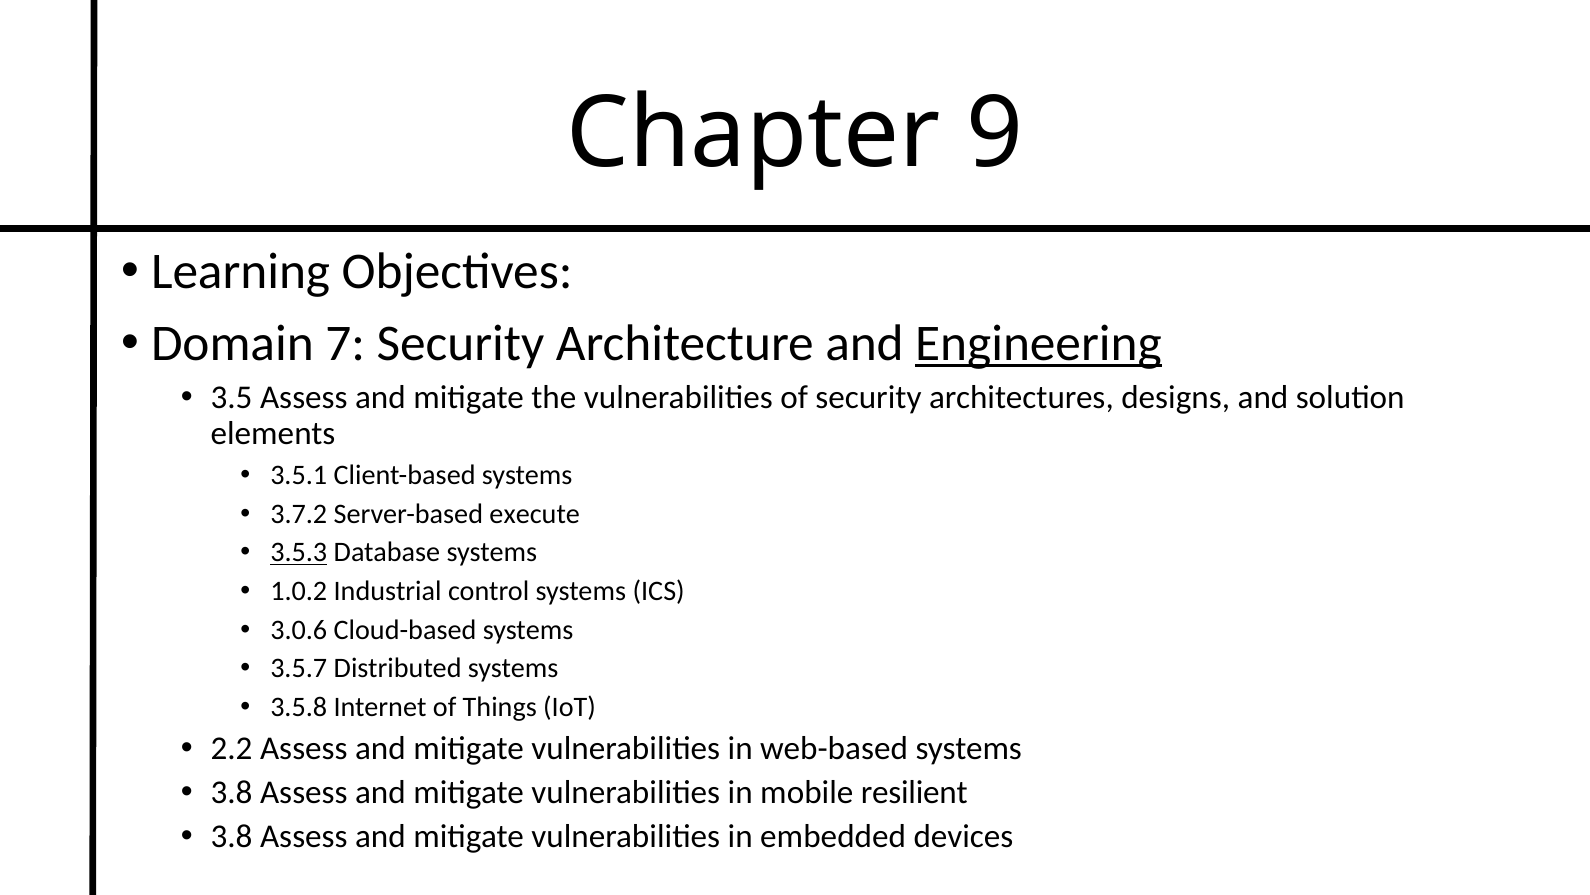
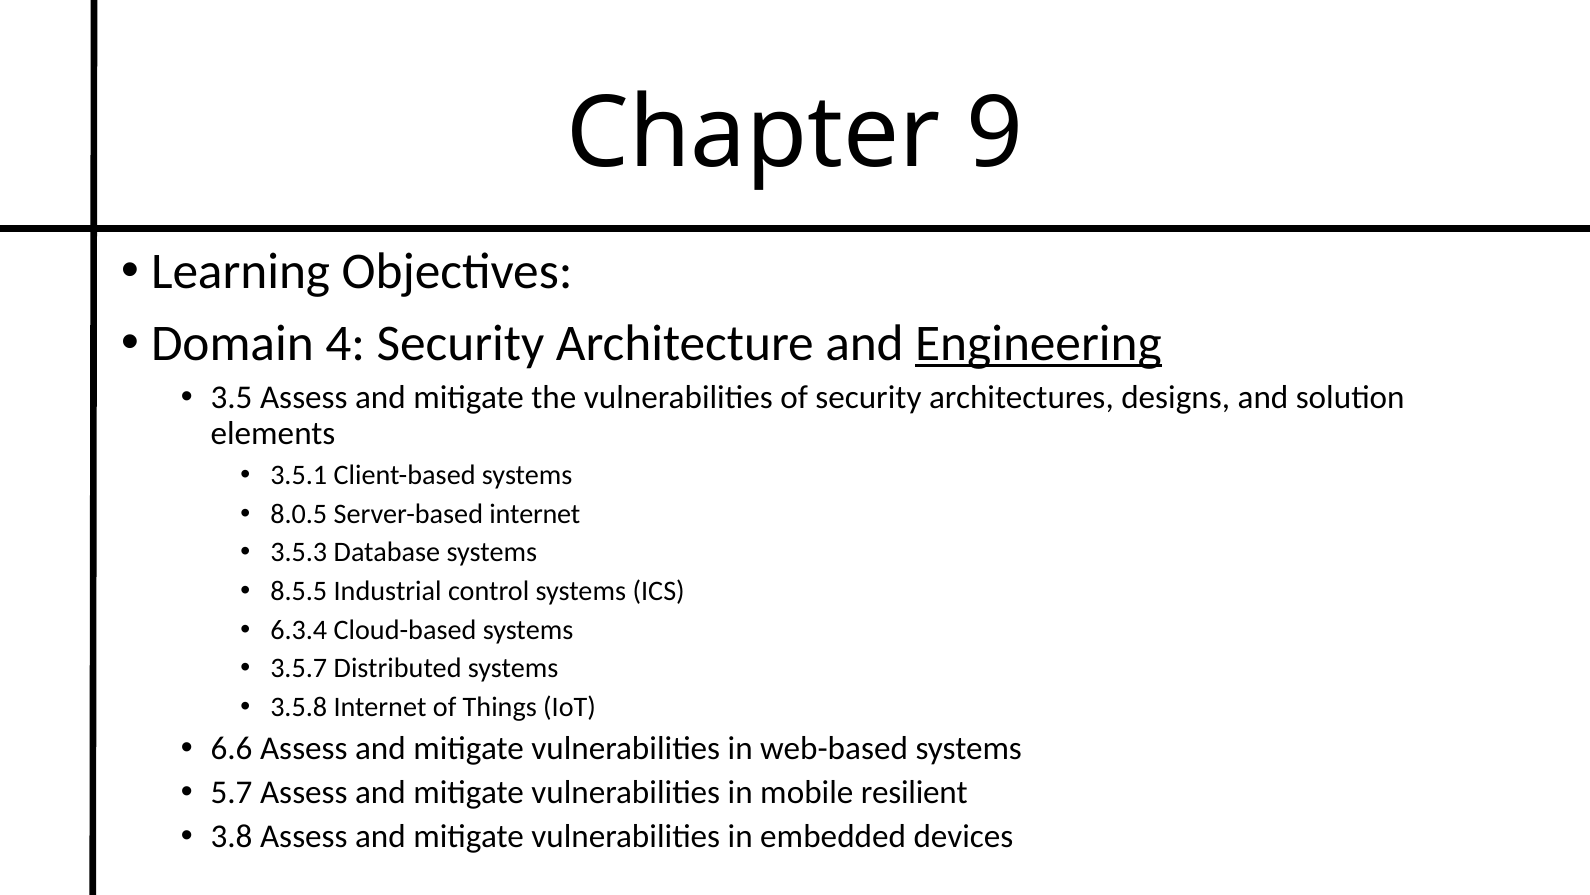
7: 7 -> 4
3.7.2: 3.7.2 -> 8.0.5
Server-based execute: execute -> internet
3.5.3 underline: present -> none
1.0.2: 1.0.2 -> 8.5.5
3.0.6: 3.0.6 -> 6.3.4
2.2: 2.2 -> 6.6
3.8 at (232, 792): 3.8 -> 5.7
